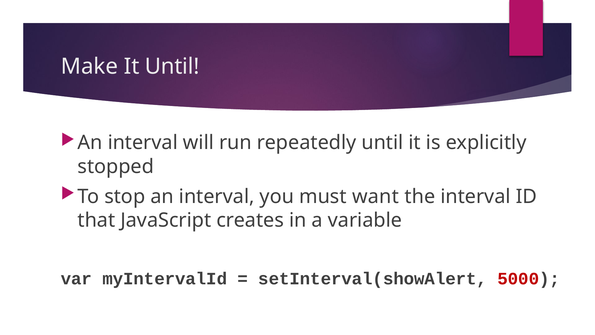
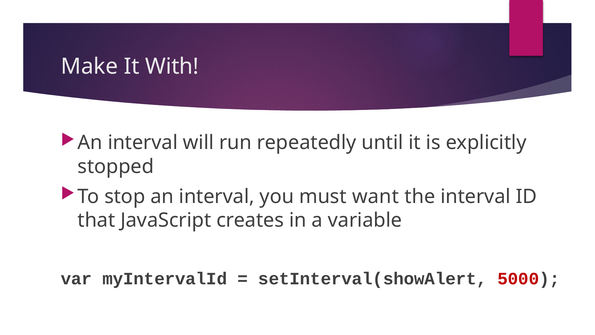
It Until: Until -> With
